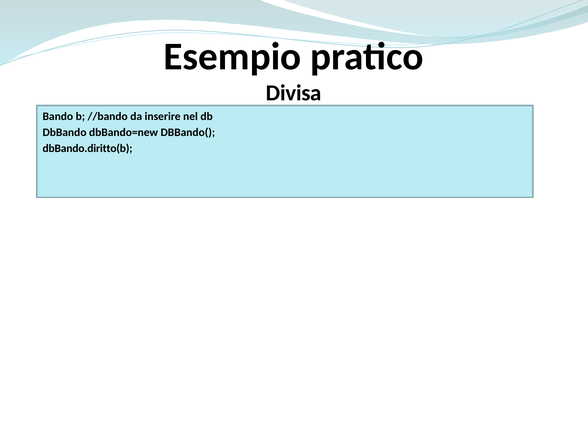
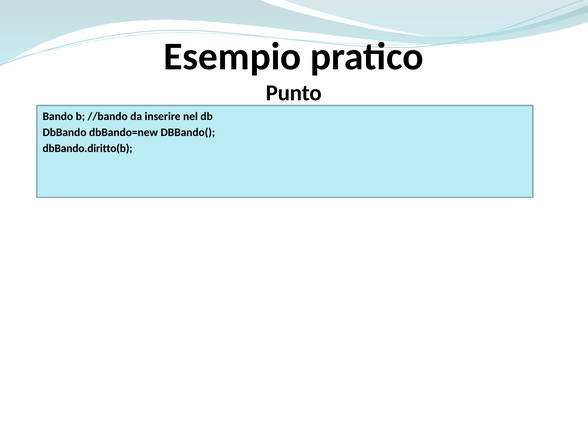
Divisa: Divisa -> Punto
